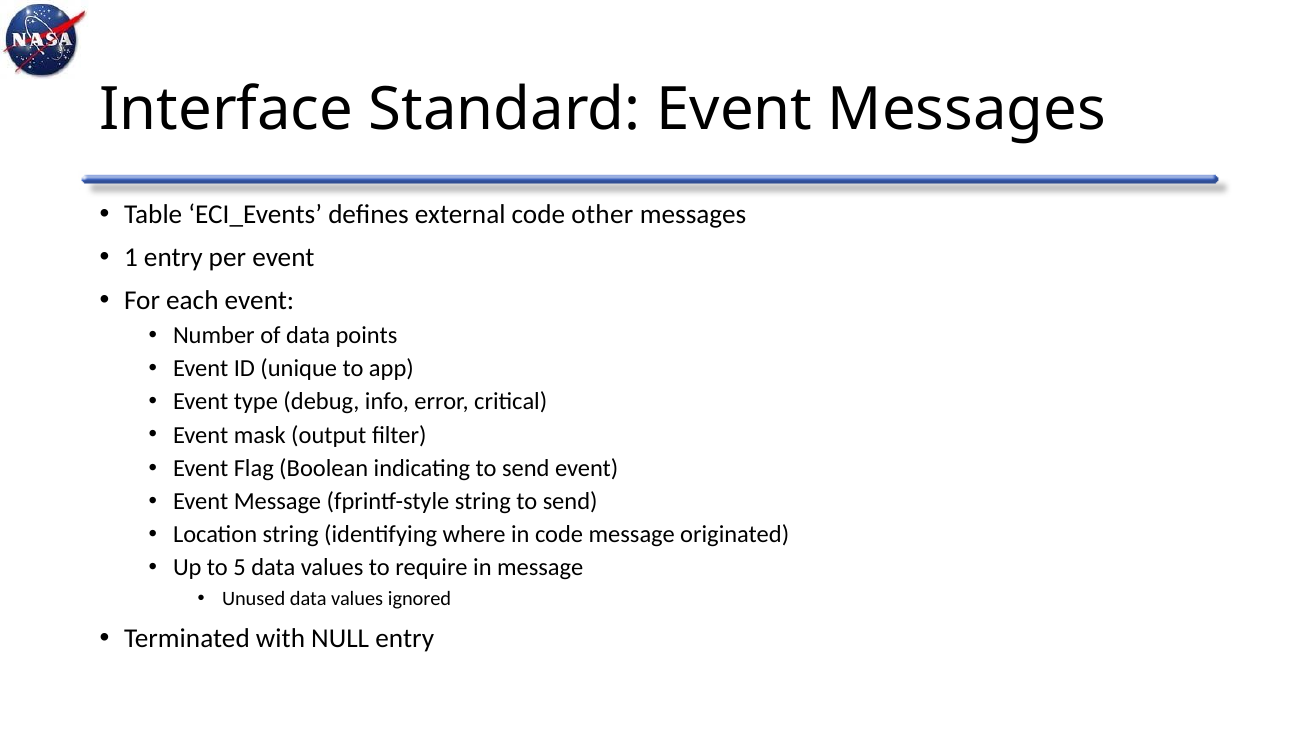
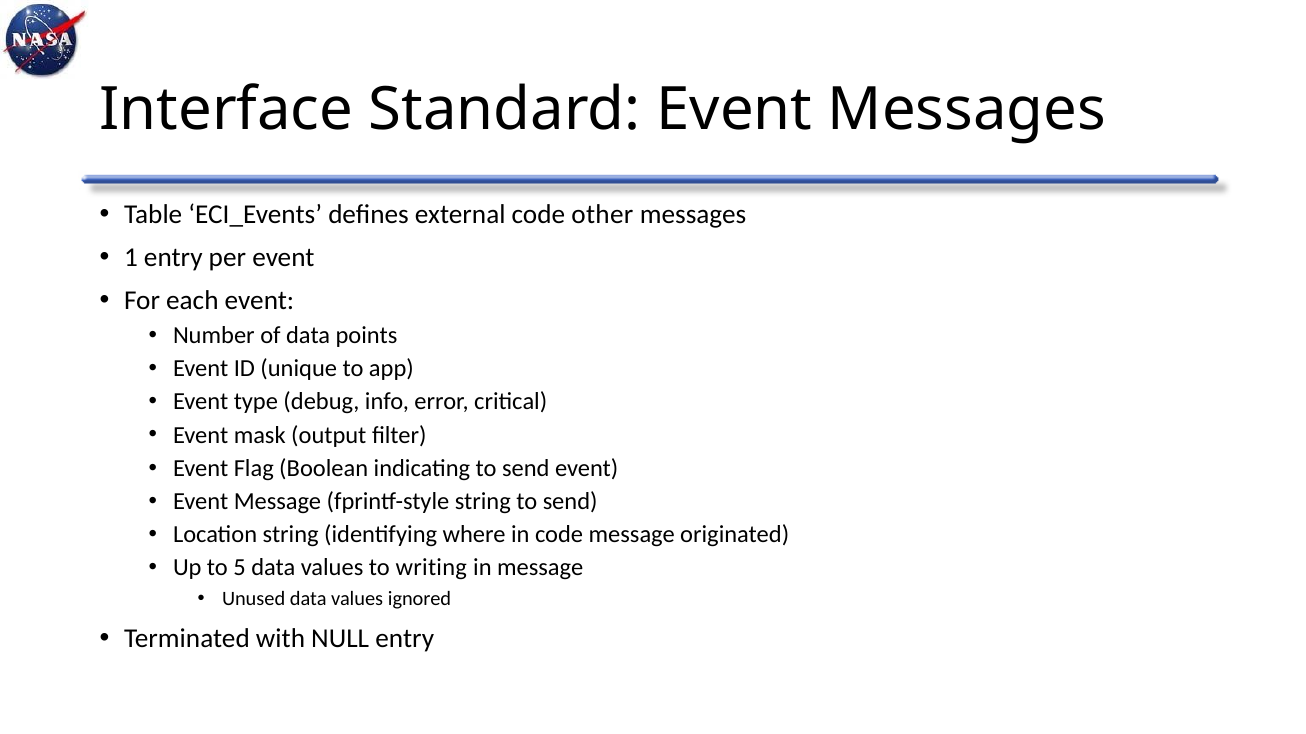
require: require -> writing
